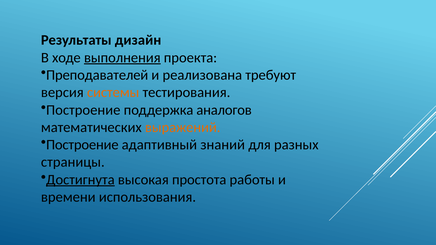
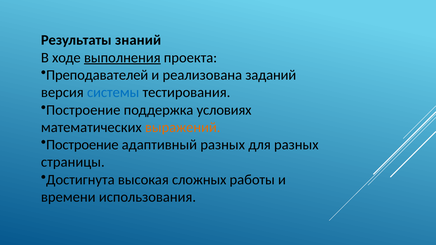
дизайн: дизайн -> знаний
требуют: требуют -> заданий
системы colour: orange -> blue
аналогов: аналогов -> условиях
адаптивный знаний: знаний -> разных
Достигнута underline: present -> none
простота: простота -> сложных
